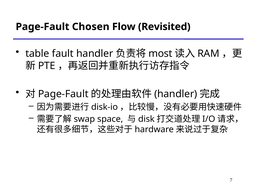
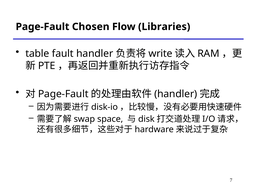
Revisited: Revisited -> Libraries
most: most -> write
